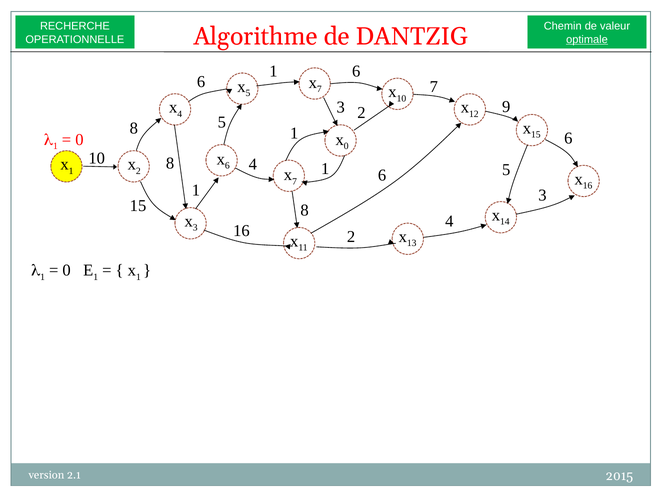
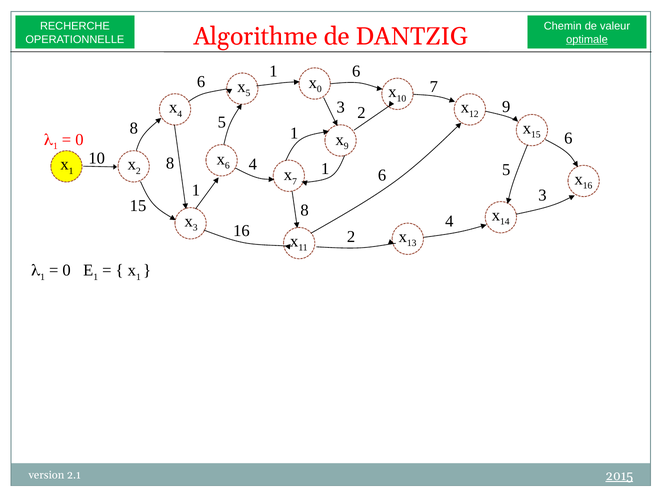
7 at (319, 89): 7 -> 0
0 at (346, 146): 0 -> 9
2015 underline: none -> present
